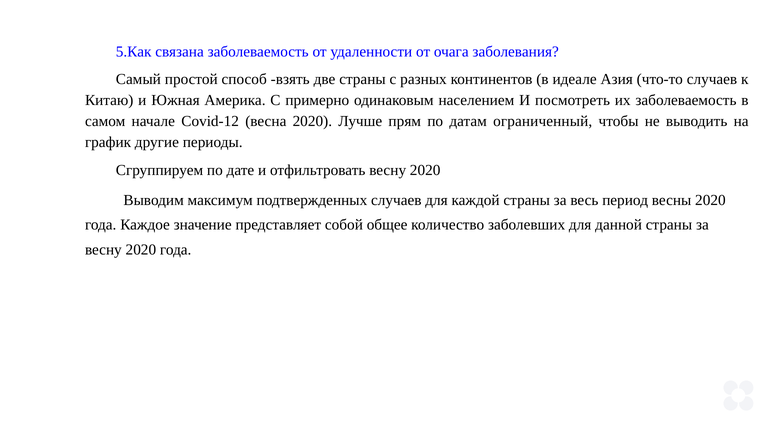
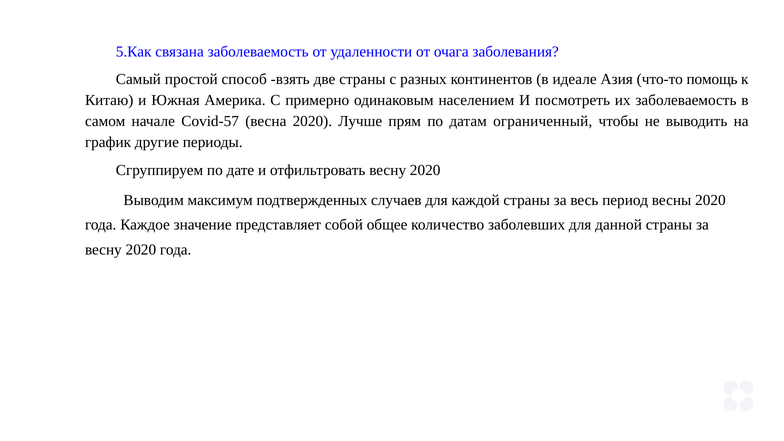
что-то случаев: случаев -> помощь
Covid-12: Covid-12 -> Covid-57
